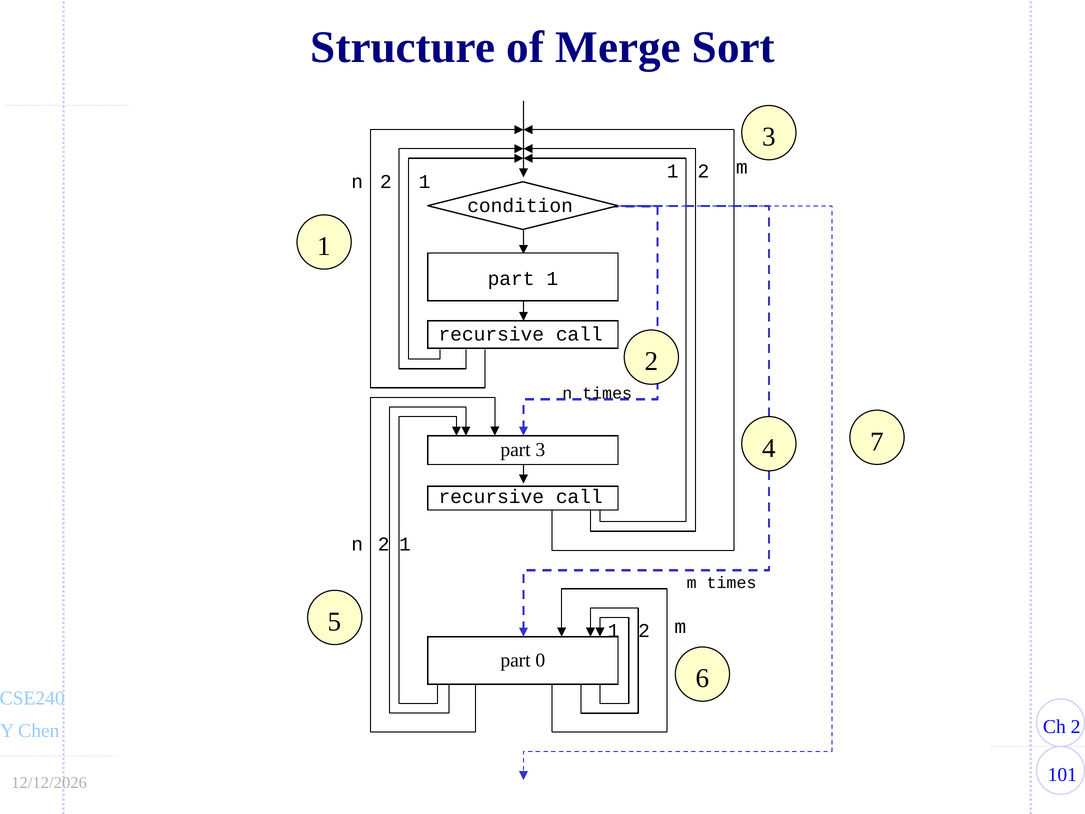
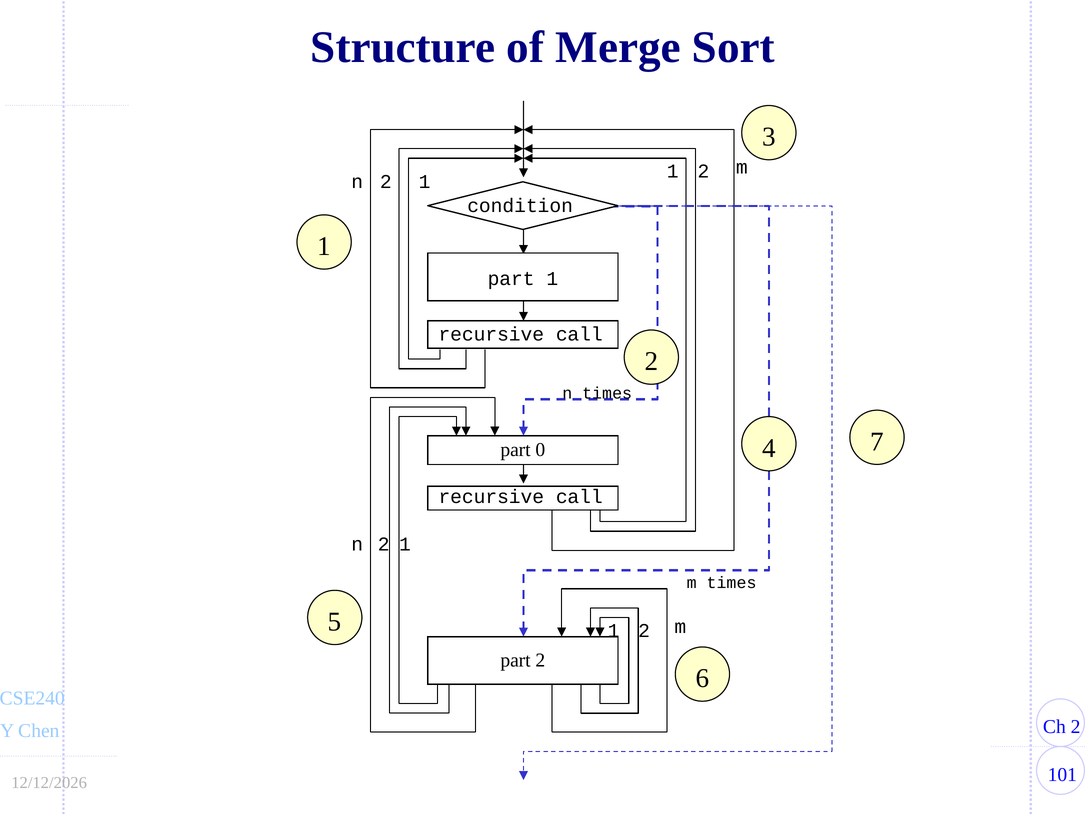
part 3: 3 -> 0
part 0: 0 -> 2
